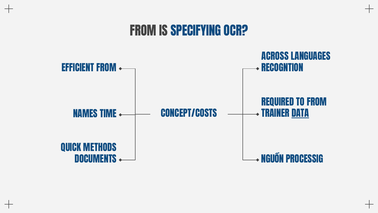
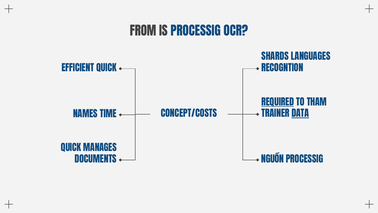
IS SPECIFYING: SPECIFYING -> PROCESSIG
ACROSS: ACROSS -> SHARDS
EFFICIENT FROM: FROM -> QUICK
REQUIRED underline: none -> present
TO FROM: FROM -> THAM
METHODS: METHODS -> MANAGES
